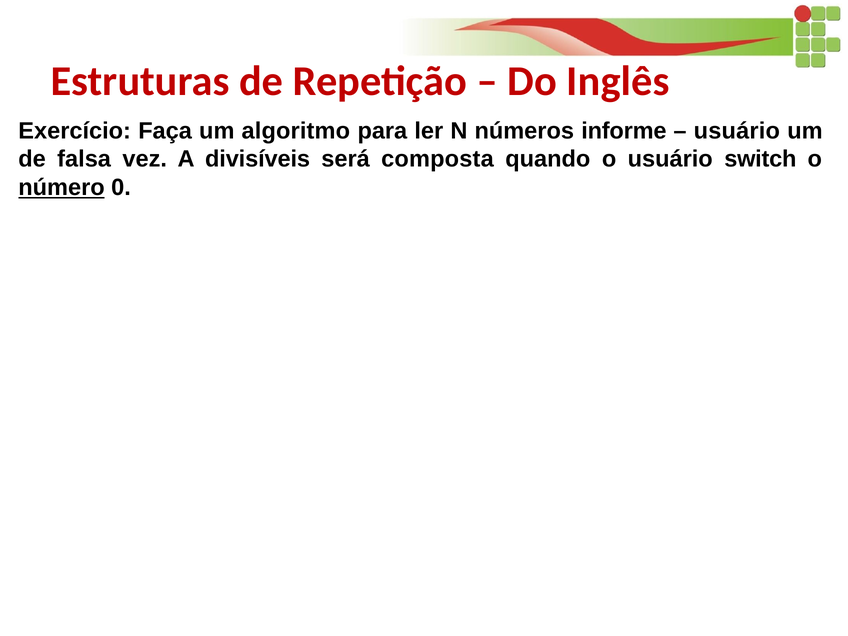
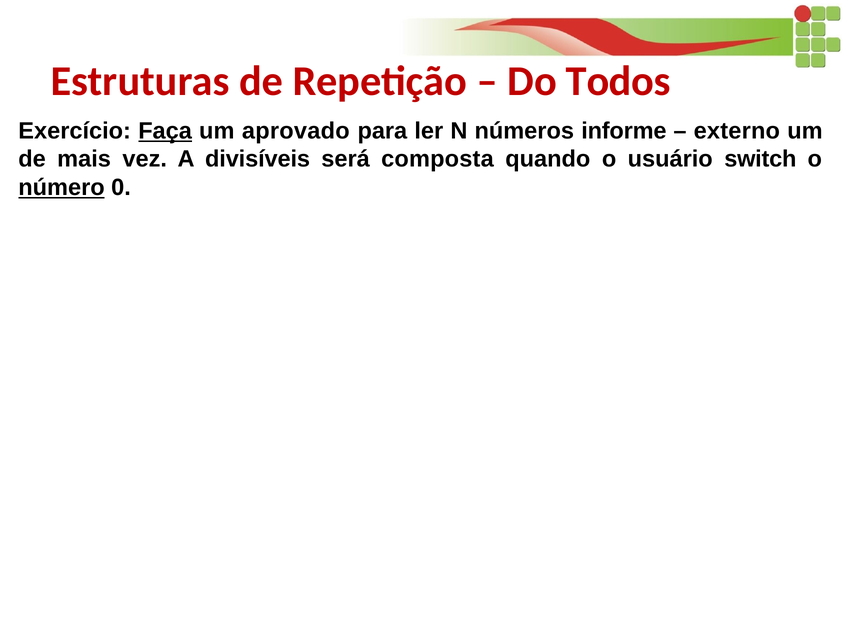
Inglês: Inglês -> Todos
Faça underline: none -> present
algoritmo: algoritmo -> aprovado
usuário at (737, 131): usuário -> externo
falsa: falsa -> mais
